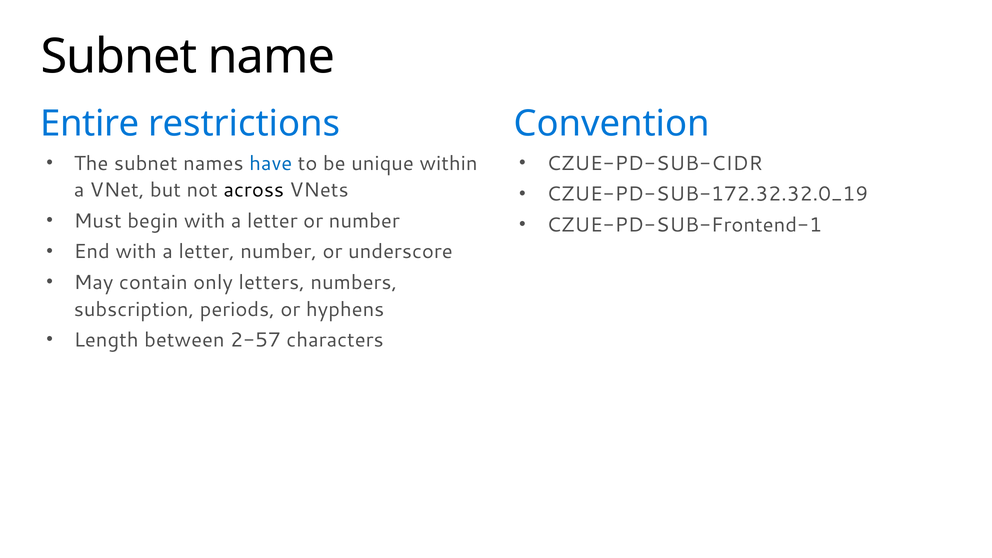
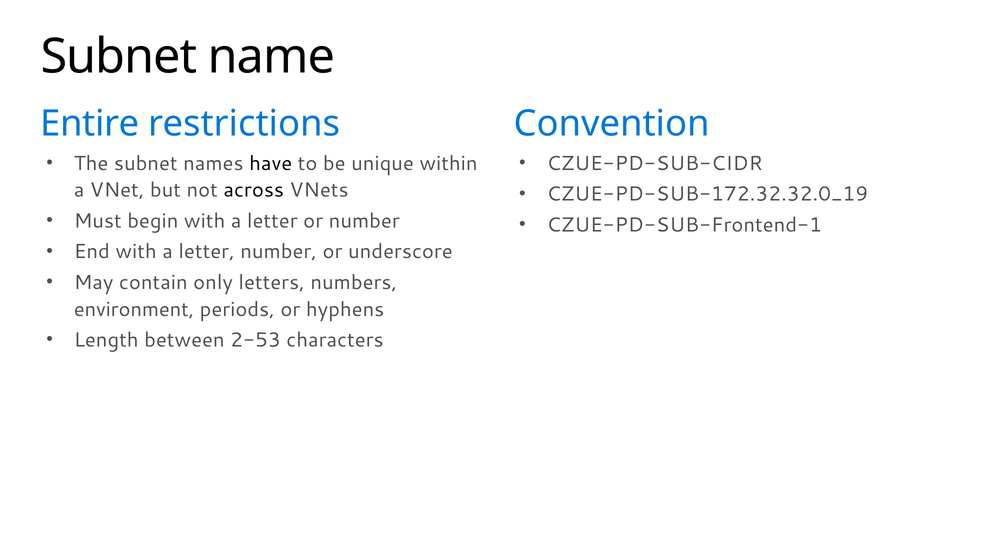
have colour: blue -> black
subscription: subscription -> environment
2-57: 2-57 -> 2-53
